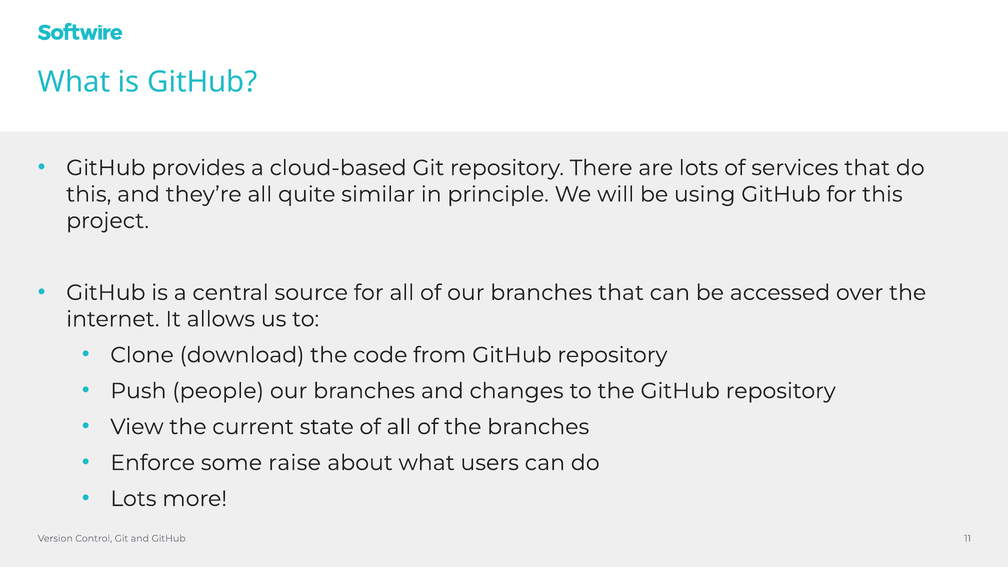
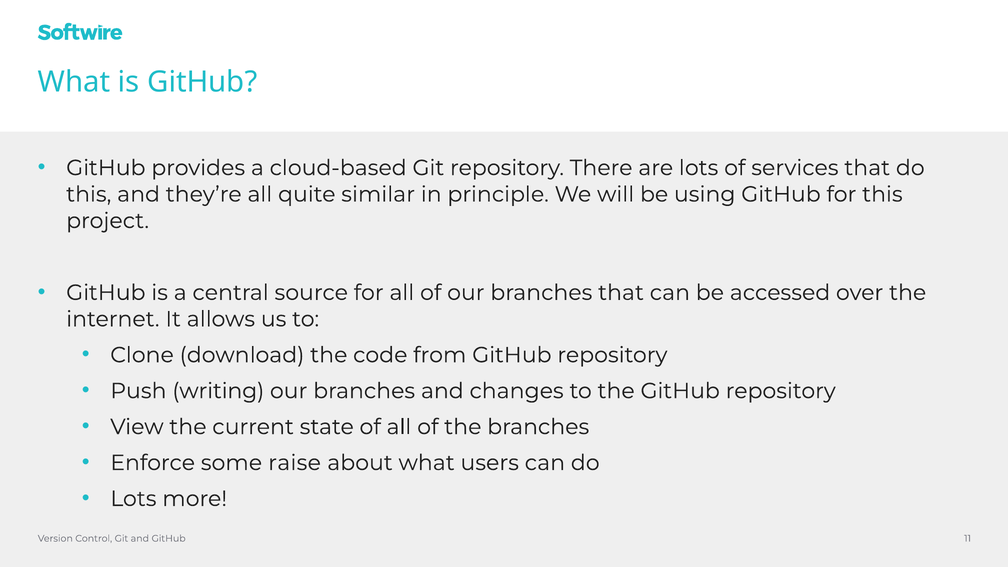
people: people -> writing
